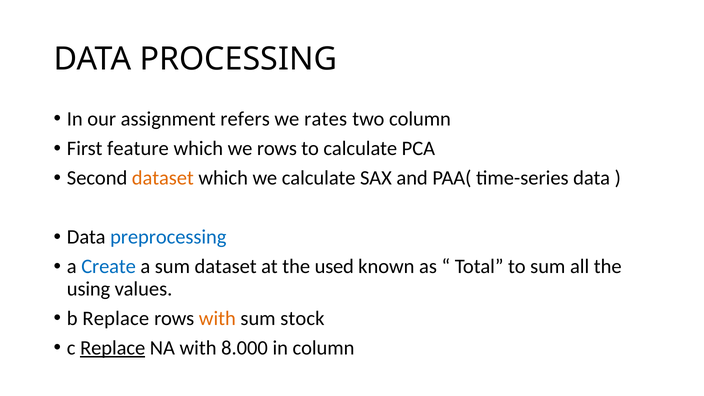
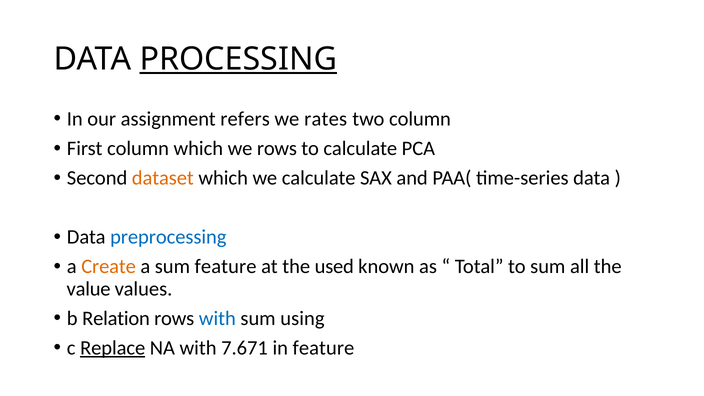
PROCESSING underline: none -> present
First feature: feature -> column
Create colour: blue -> orange
sum dataset: dataset -> feature
using: using -> value
b Replace: Replace -> Relation
with at (217, 318) colour: orange -> blue
stock: stock -> using
8.000: 8.000 -> 7.671
in column: column -> feature
